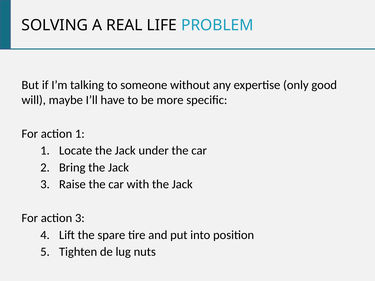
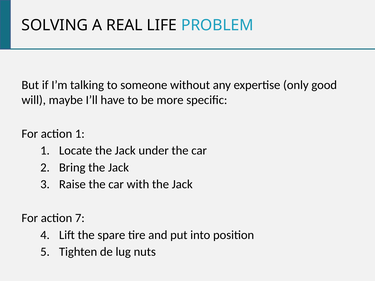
action 3: 3 -> 7
